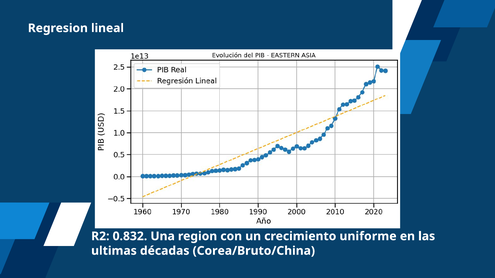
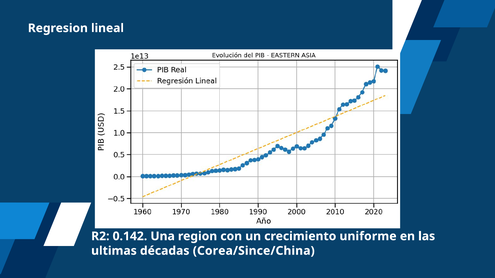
0.832: 0.832 -> 0.142
Corea/Bruto/China: Corea/Bruto/China -> Corea/Since/China
